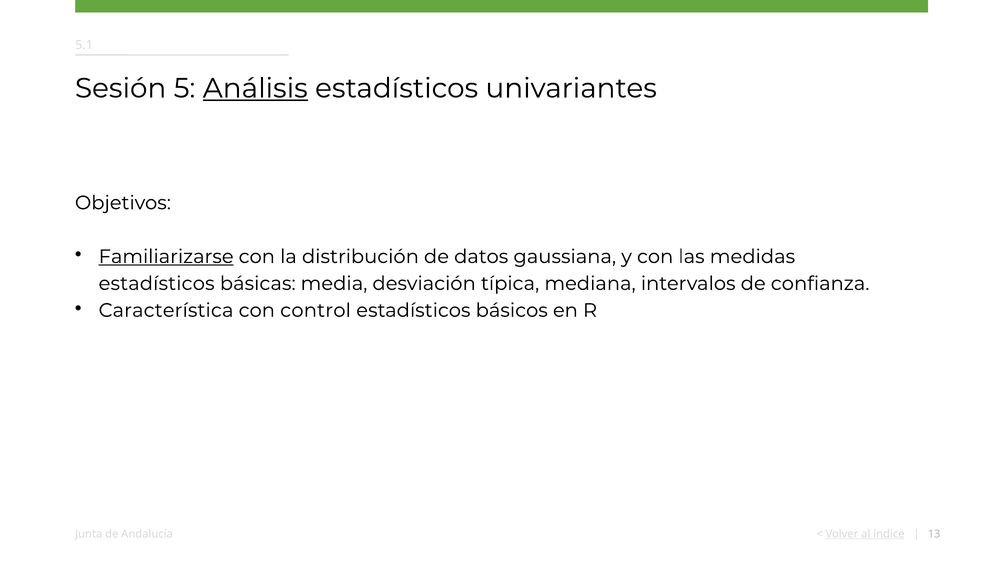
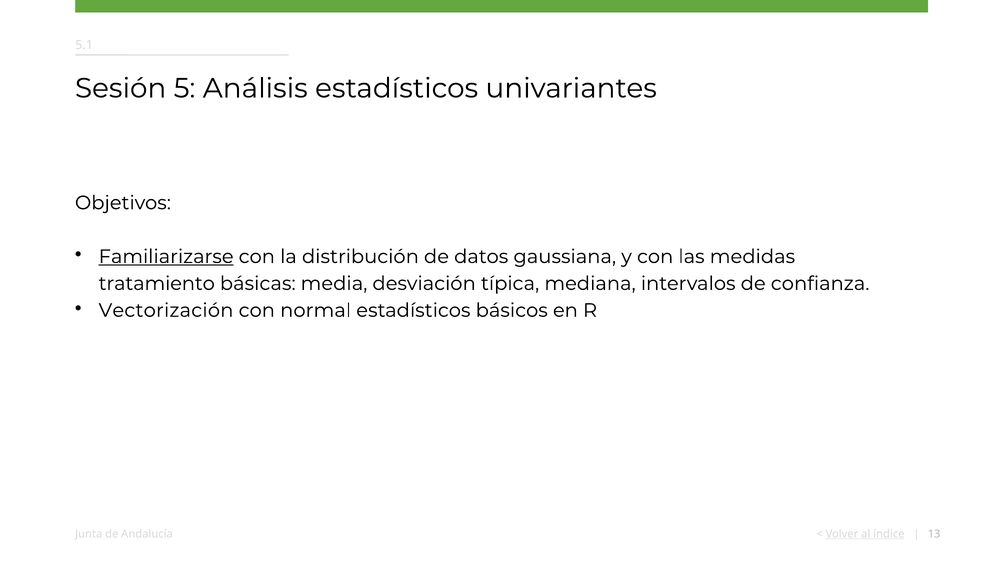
Análisis underline: present -> none
estadísticos at (157, 284): estadísticos -> tratamiento
Característica: Característica -> Vectorización
control: control -> normal
